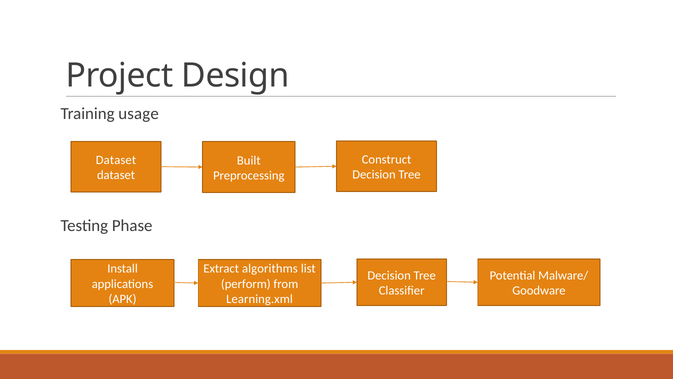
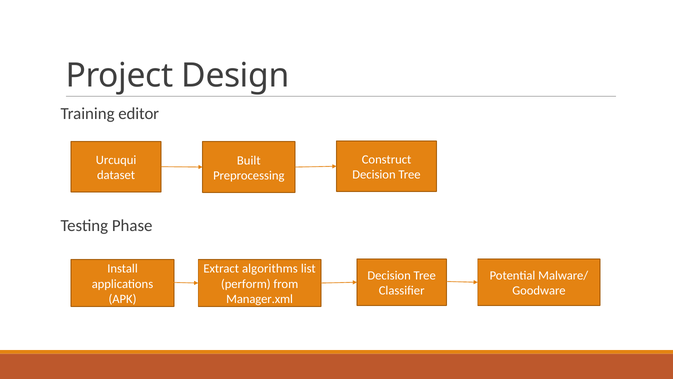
usage: usage -> editor
Dataset at (116, 160): Dataset -> Urcuqui
Learning.xml: Learning.xml -> Manager.xml
